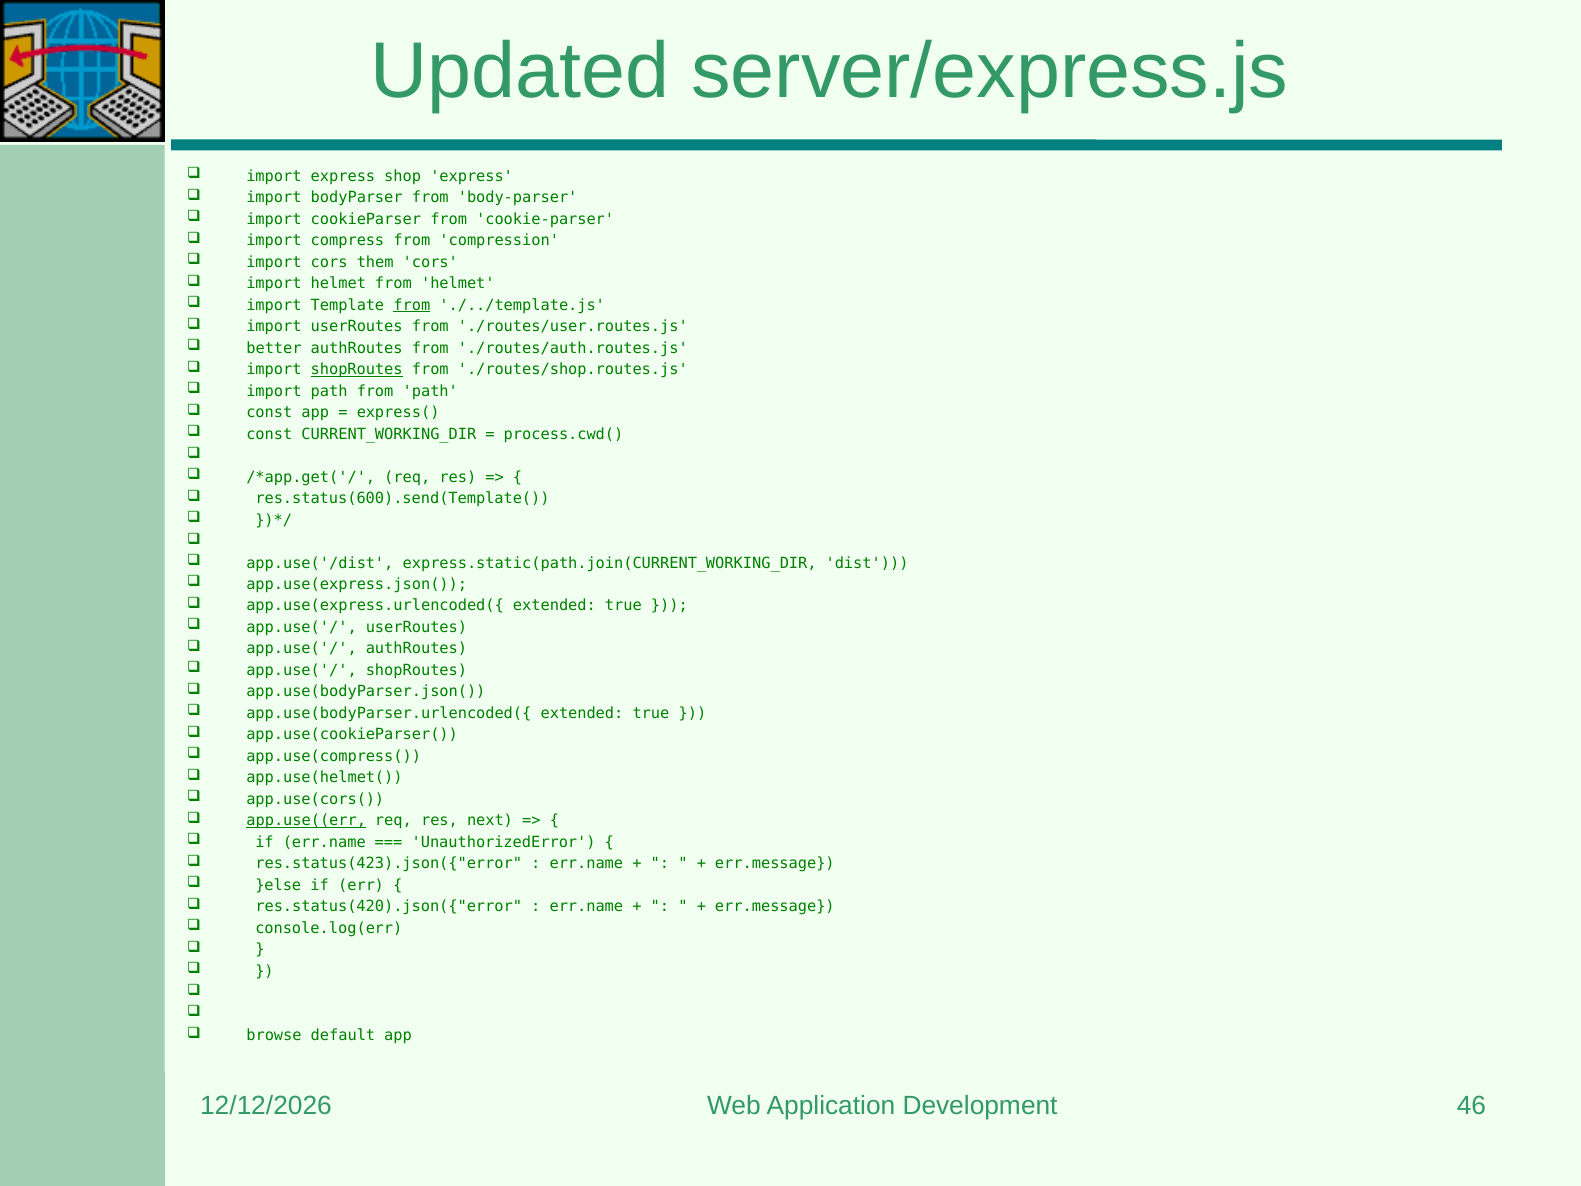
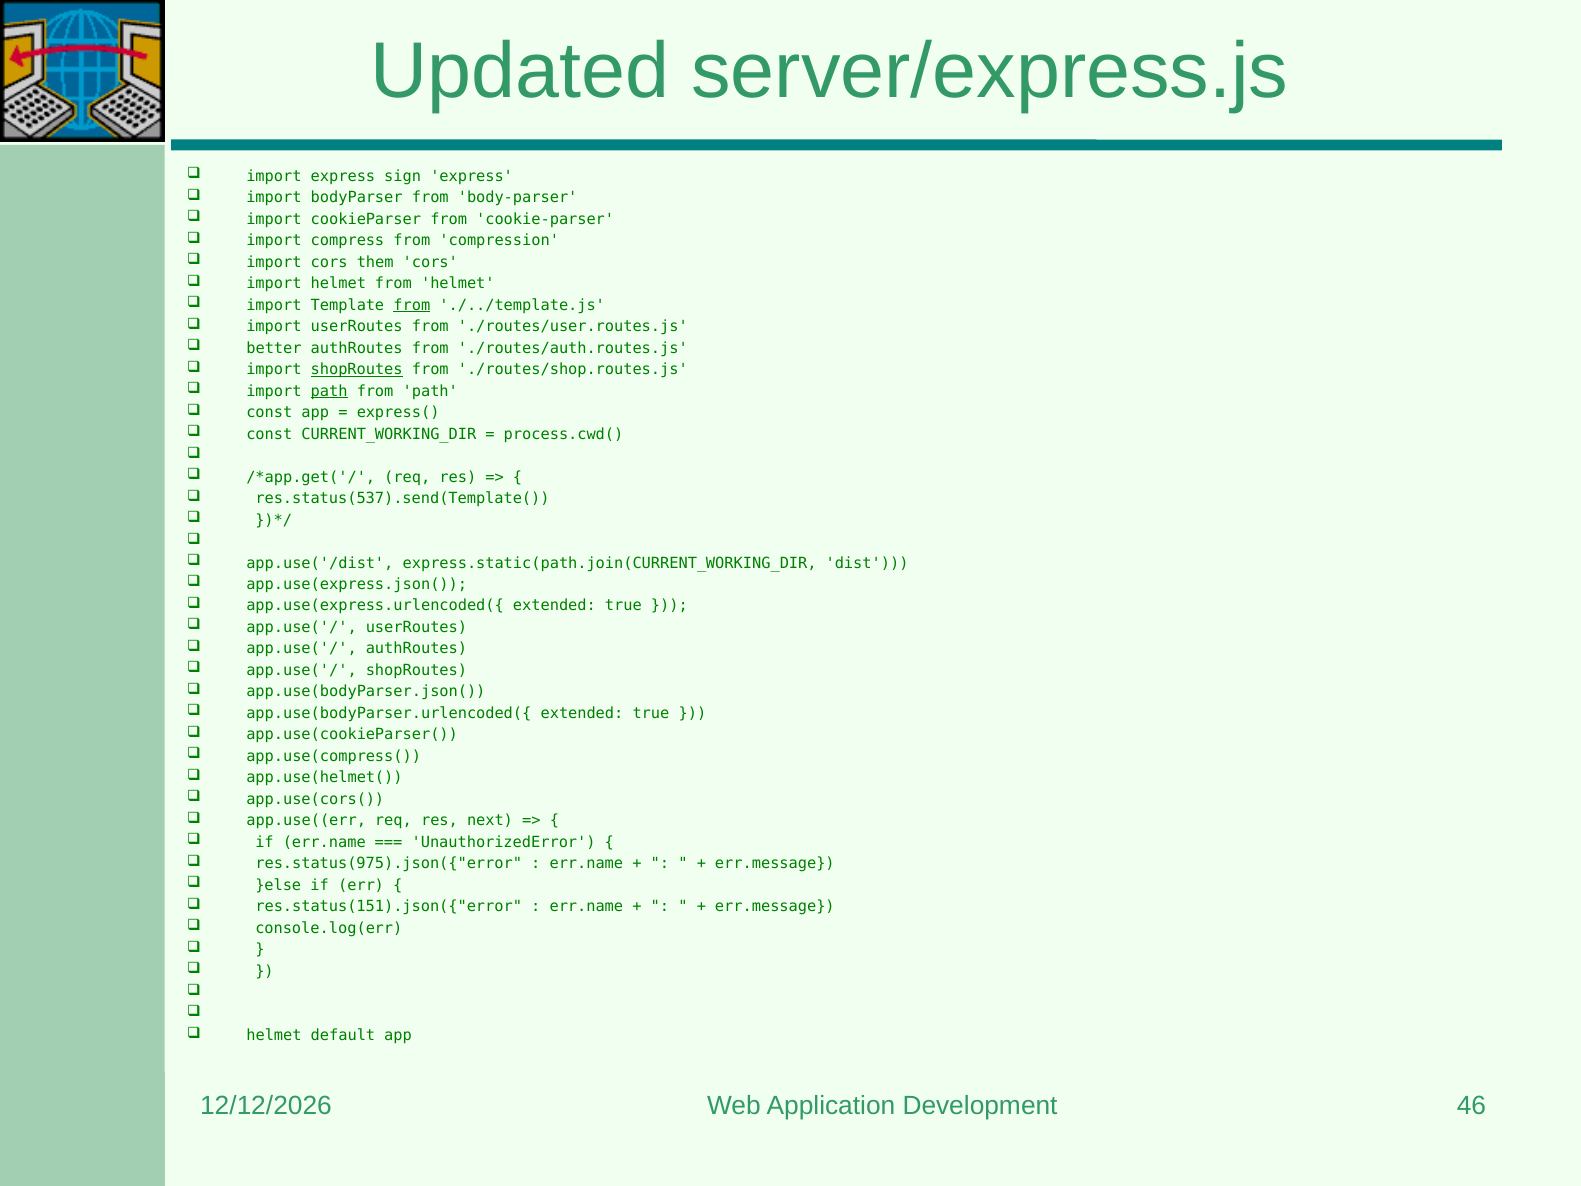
shop: shop -> sign
path at (329, 391) underline: none -> present
res.status(600).send(Template(: res.status(600).send(Template( -> res.status(537).send(Template(
app.use((err underline: present -> none
res.status(423).json({"error: res.status(423).json({"error -> res.status(975).json({"error
res.status(420).json({"error: res.status(420).json({"error -> res.status(151).json({"error
browse at (274, 1035): browse -> helmet
